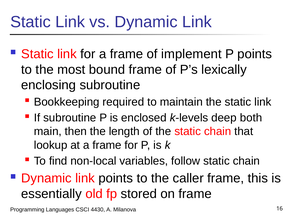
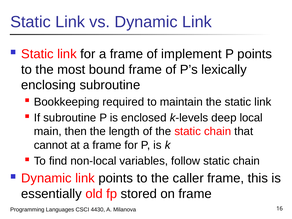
both: both -> local
lookup: lookup -> cannot
